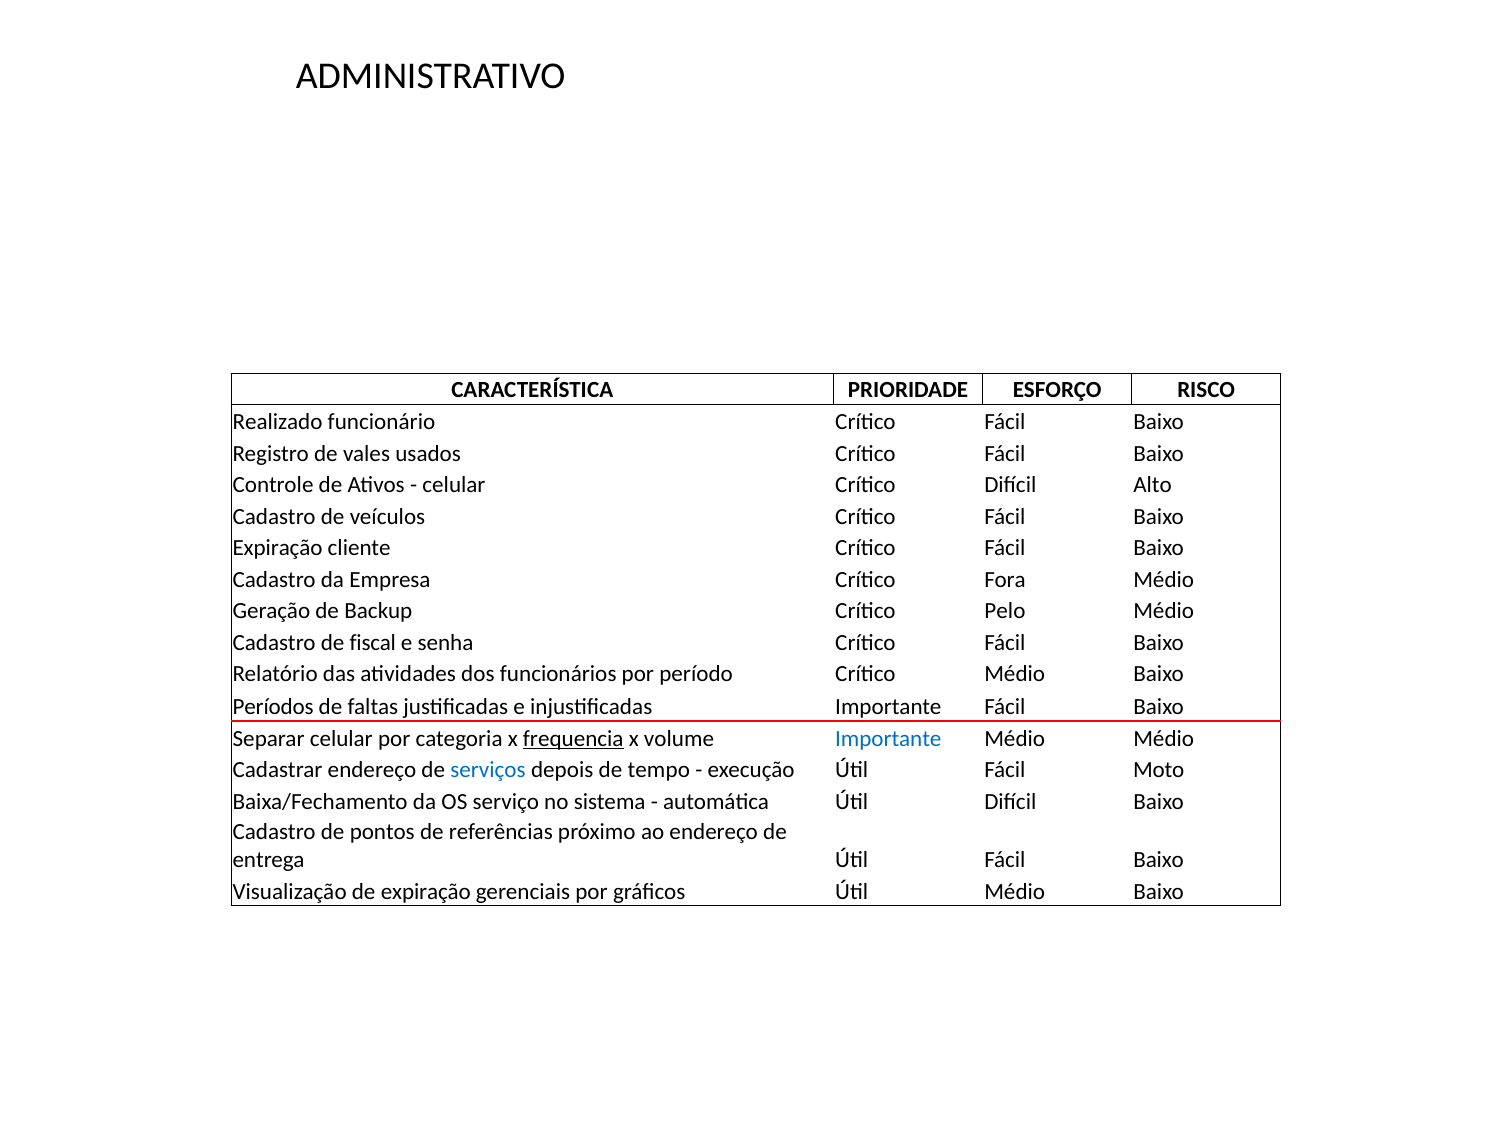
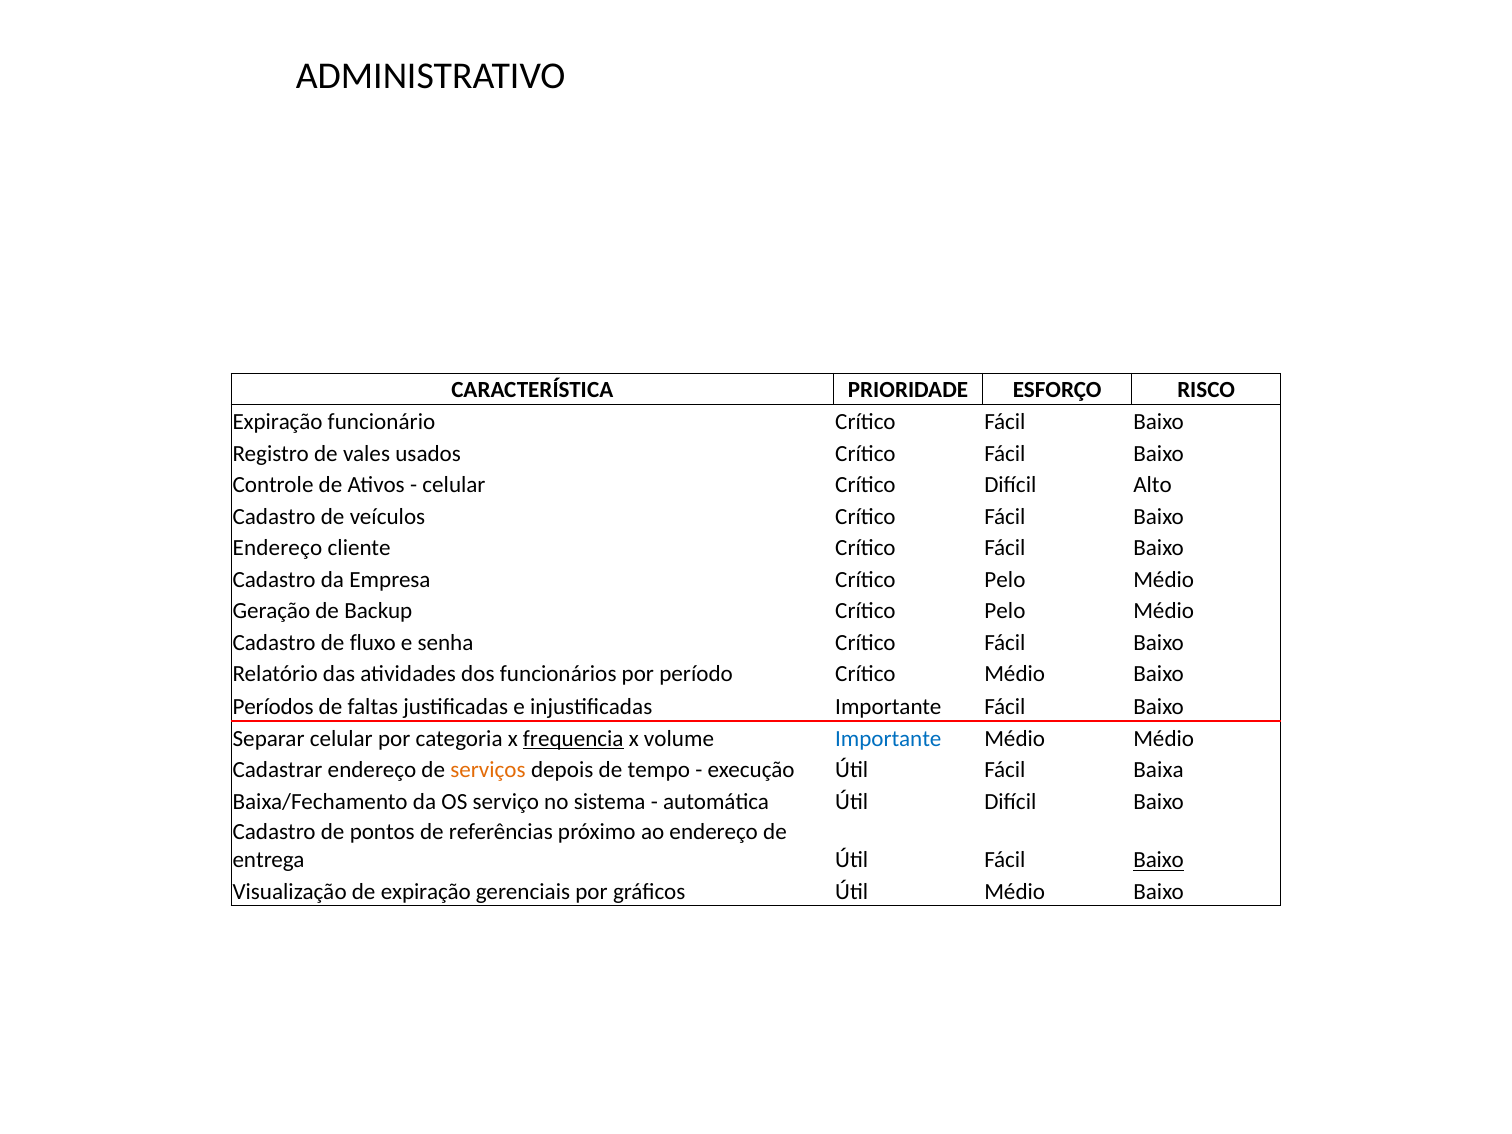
Realizado at (278, 422): Realizado -> Expiração
Expiração at (278, 548): Expiração -> Endereço
Empresa Crítico Fora: Fora -> Pelo
fiscal: fiscal -> fluxo
serviços colour: blue -> orange
Moto: Moto -> Baixa
Baixo at (1159, 860) underline: none -> present
